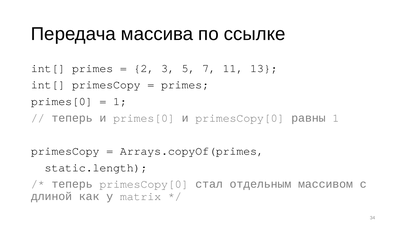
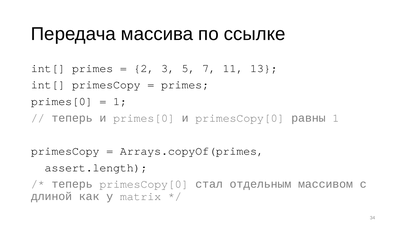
static.length: static.length -> assert.length
